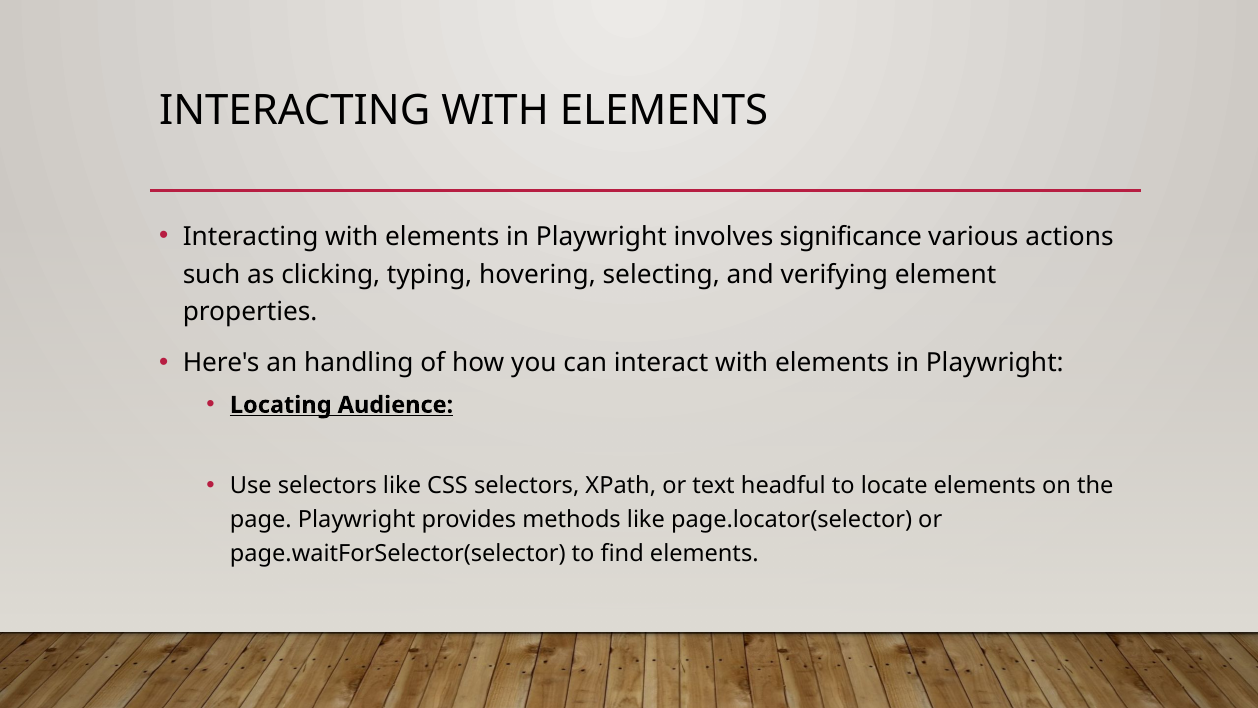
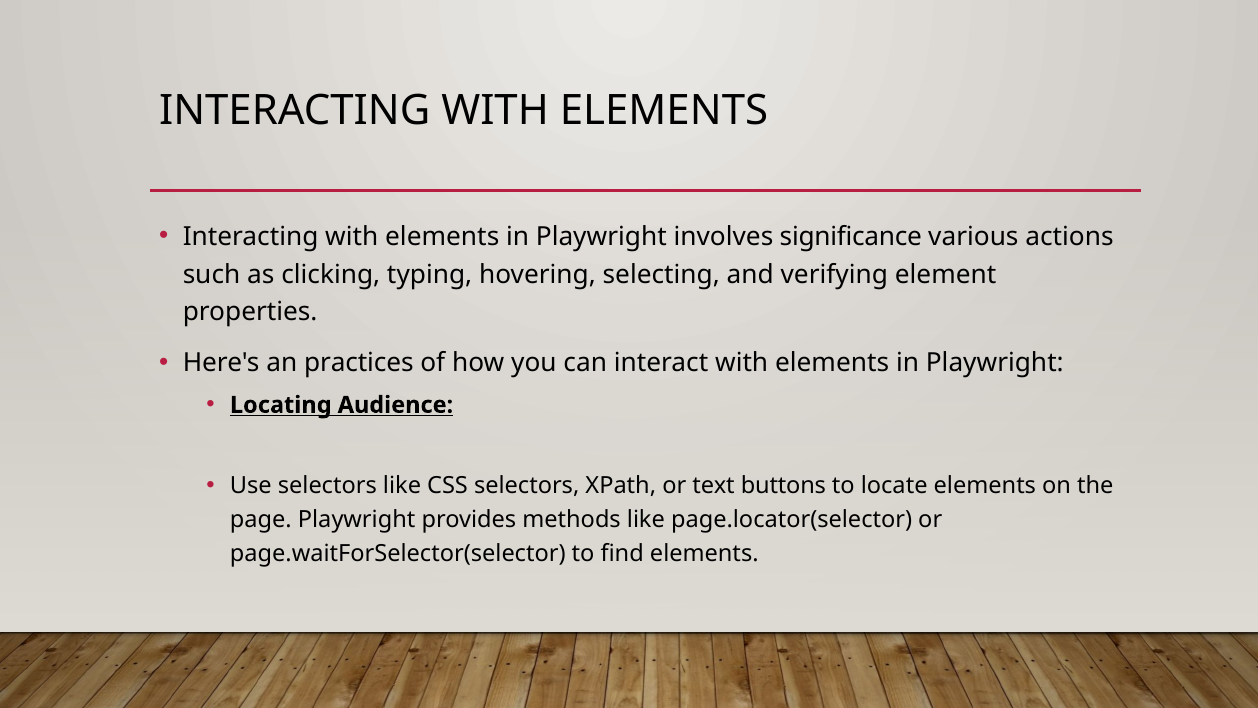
handling: handling -> practices
headful: headful -> buttons
